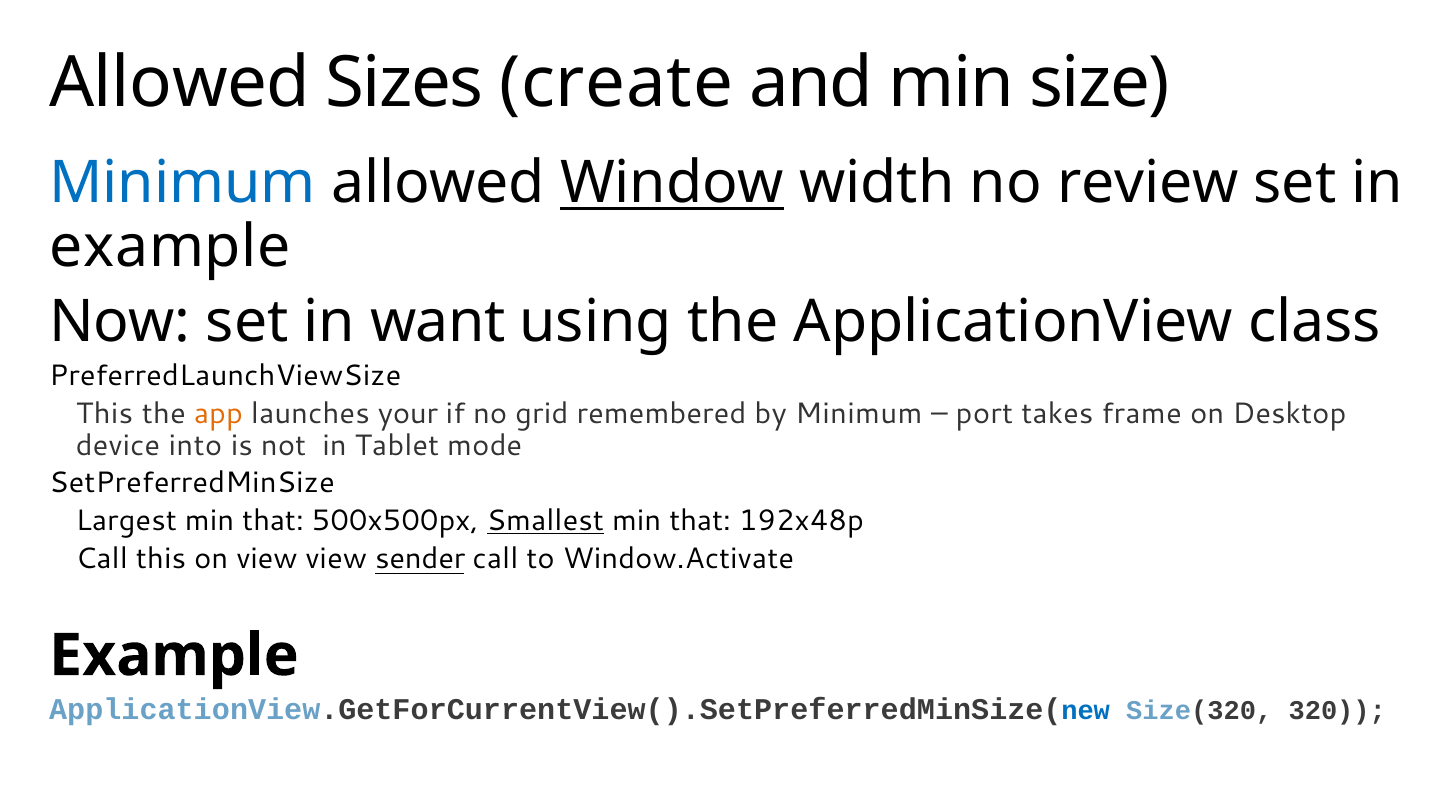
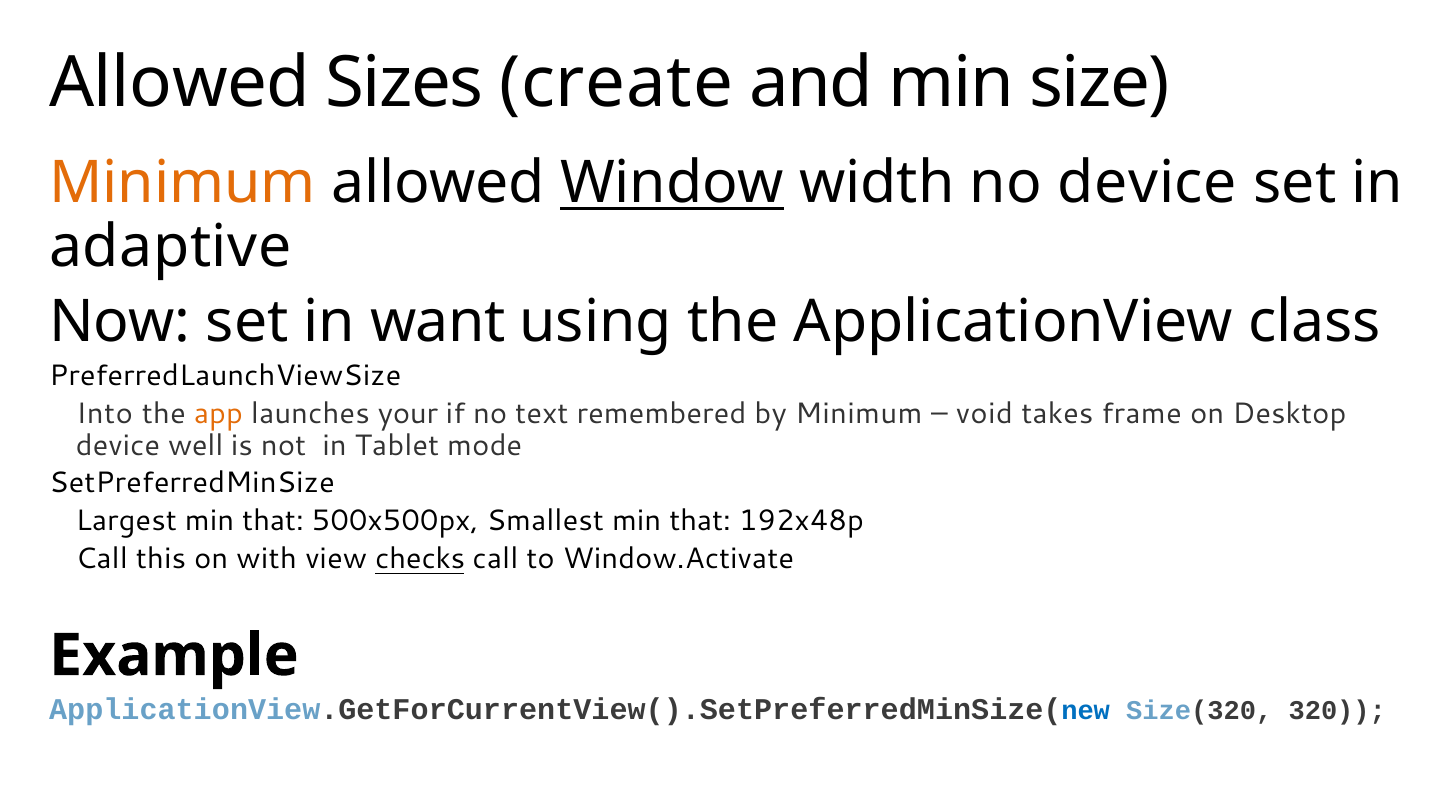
Minimum at (183, 183) colour: blue -> orange
no review: review -> device
example at (170, 247): example -> adaptive
This at (105, 414): This -> Into
grid: grid -> text
port: port -> void
into: into -> well
Smallest underline: present -> none
on view: view -> with
sender: sender -> checks
